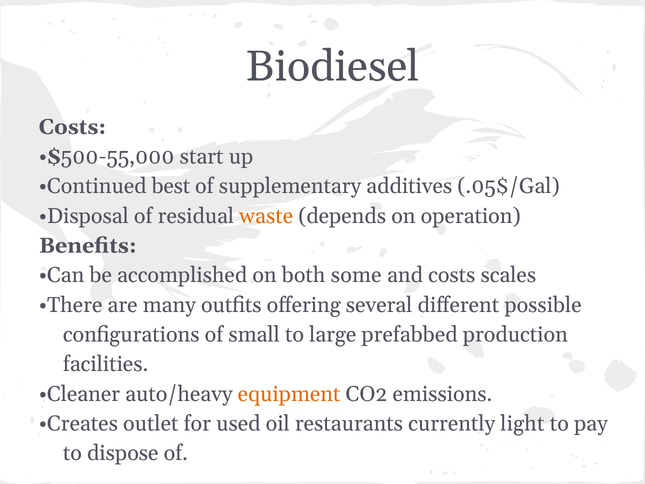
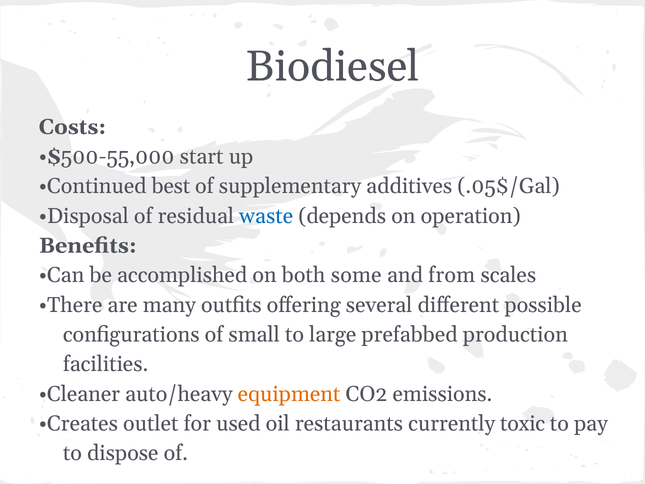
waste colour: orange -> blue
and costs: costs -> from
light: light -> toxic
